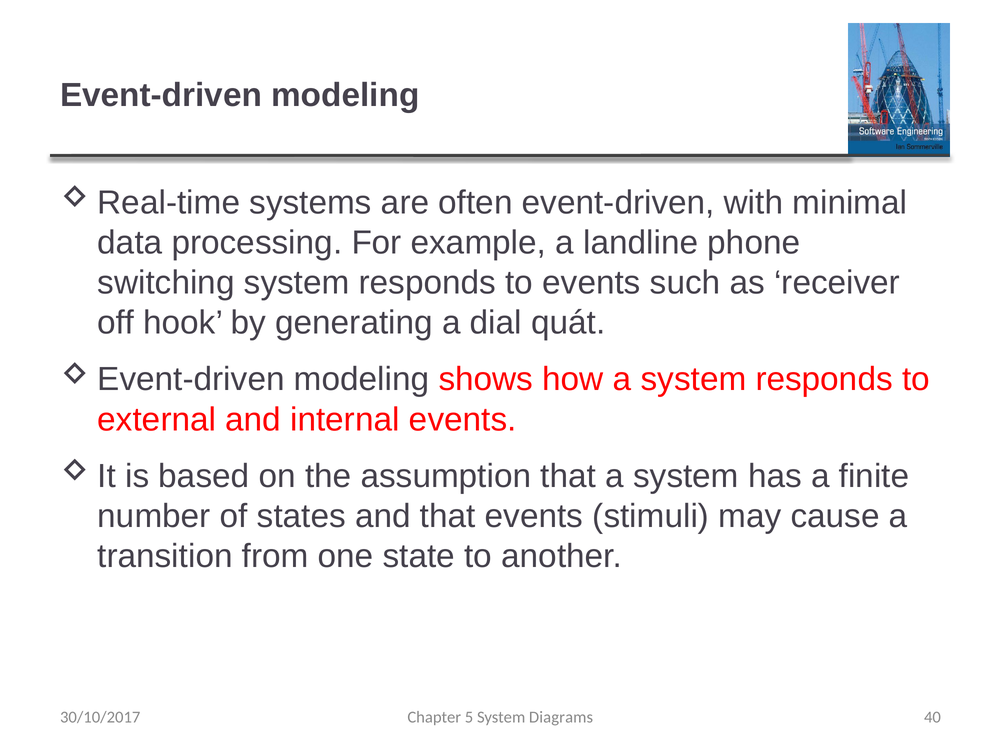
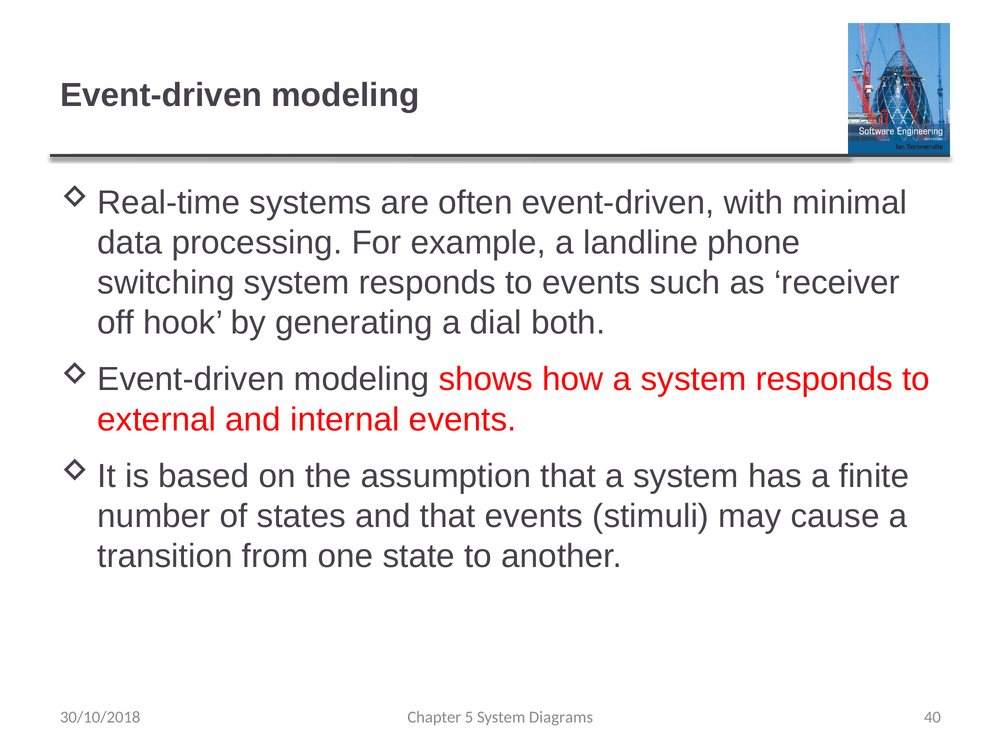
quát: quát -> both
30/10/2017: 30/10/2017 -> 30/10/2018
